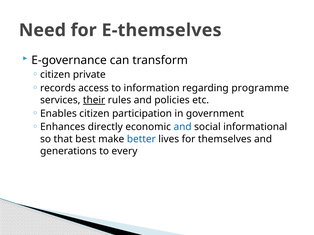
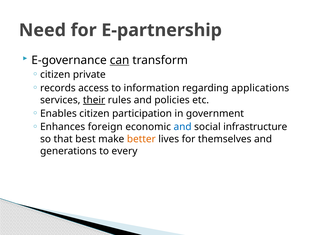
E-themselves: E-themselves -> E-partnership
can underline: none -> present
programme: programme -> applications
directly: directly -> foreign
informational: informational -> infrastructure
better colour: blue -> orange
